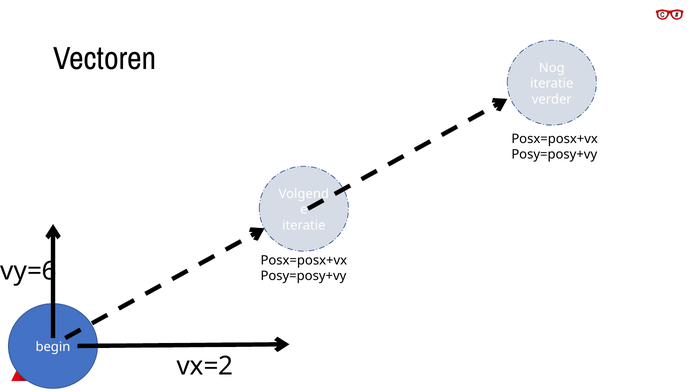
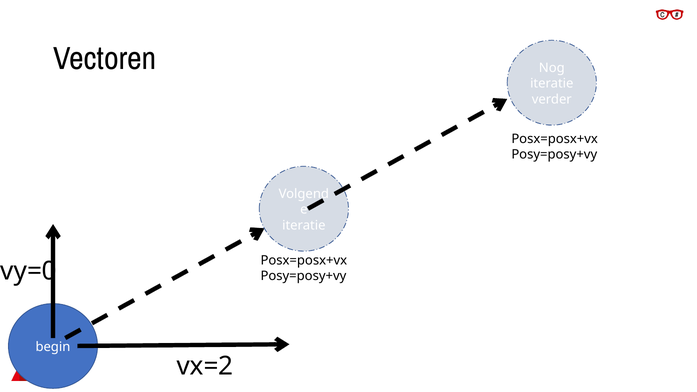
vy=6: vy=6 -> vy=0
